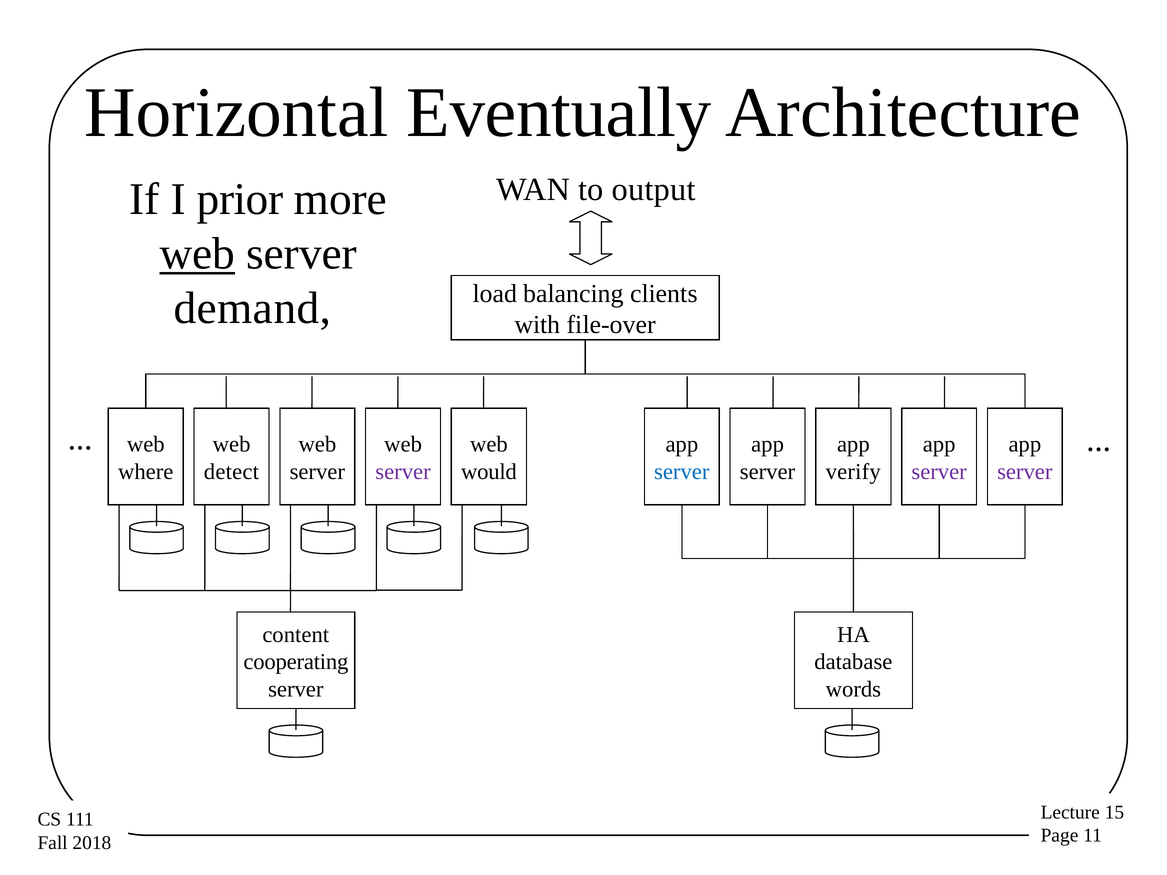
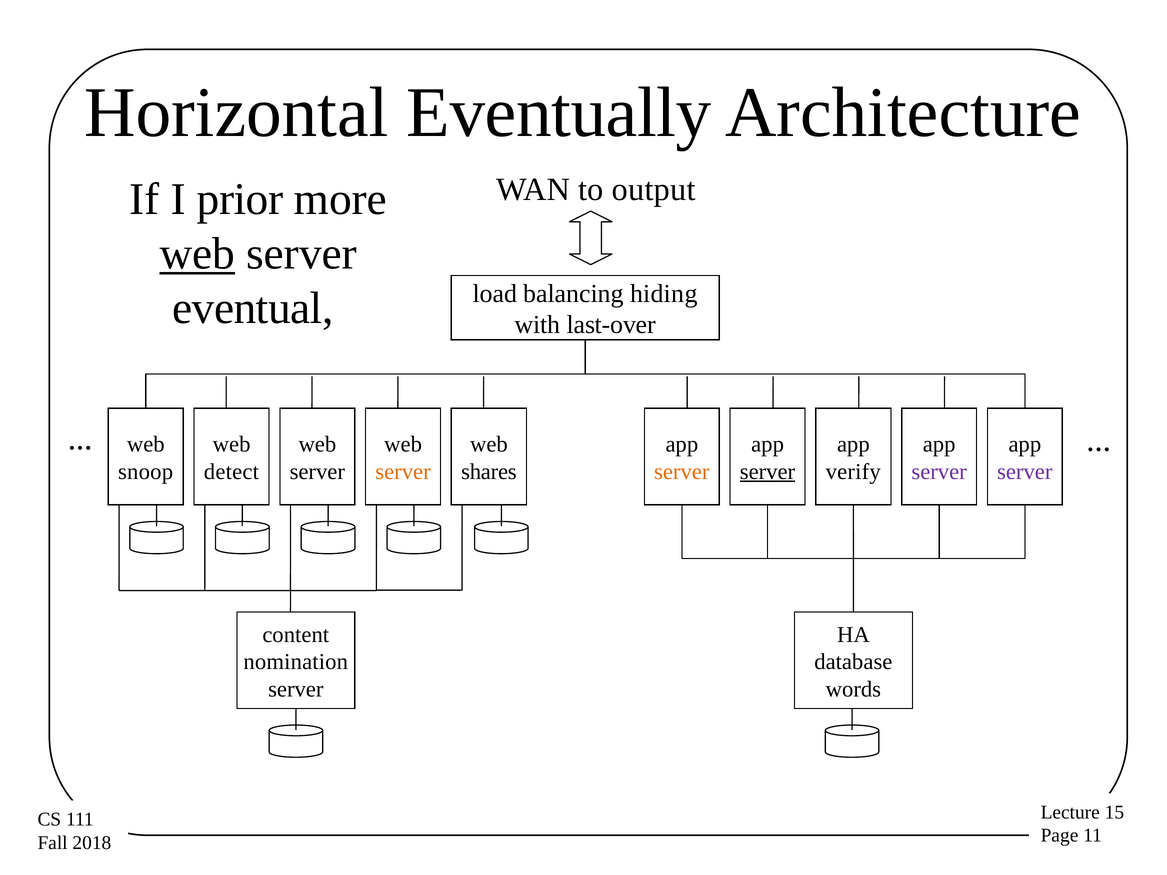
clients: clients -> hiding
demand: demand -> eventual
file-over: file-over -> last-over
where: where -> snoop
server at (403, 472) colour: purple -> orange
would: would -> shares
server at (682, 472) colour: blue -> orange
server at (768, 472) underline: none -> present
cooperating: cooperating -> nomination
